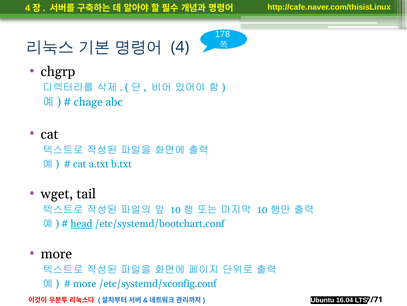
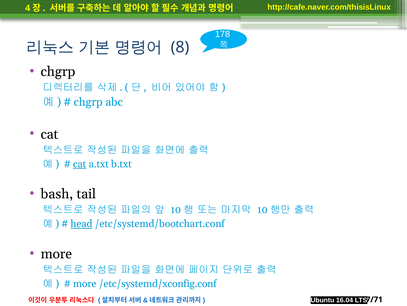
4: 4 -> 8
chage at (88, 102): chage -> chgrp
cat at (80, 164) underline: none -> present
wget: wget -> bash
